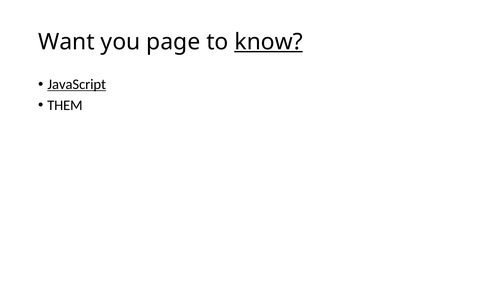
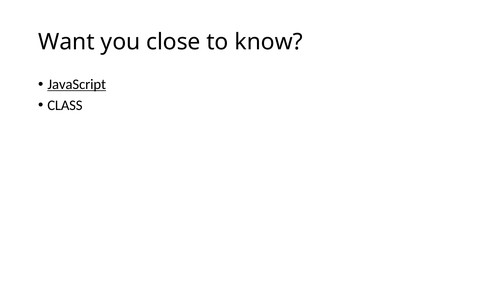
page: page -> close
know underline: present -> none
THEM: THEM -> CLASS
